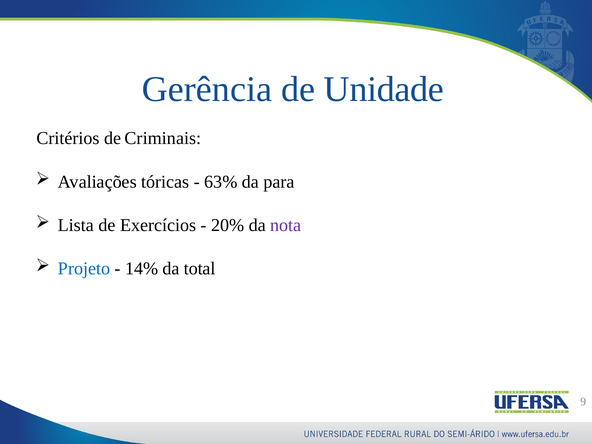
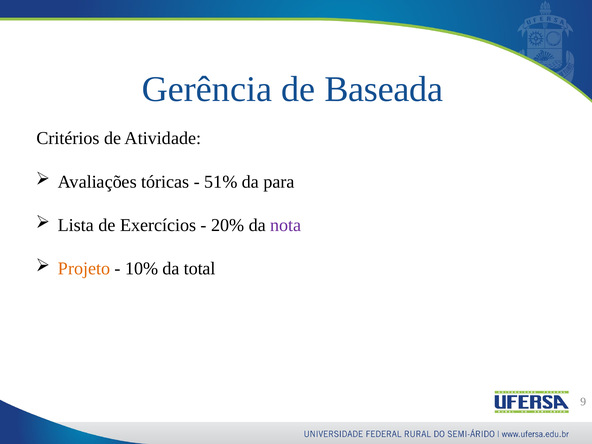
Unidade: Unidade -> Baseada
Criminais: Criminais -> Atividade
63%: 63% -> 51%
Projeto colour: blue -> orange
14%: 14% -> 10%
